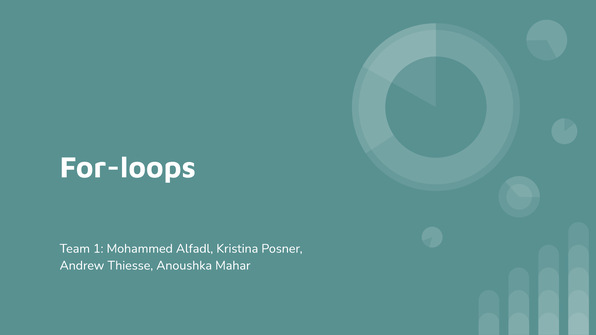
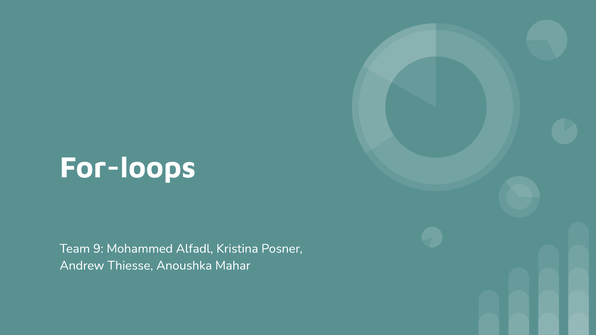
1: 1 -> 9
